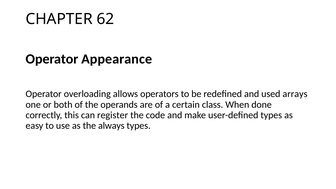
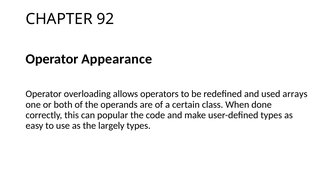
62: 62 -> 92
register: register -> popular
always: always -> largely
